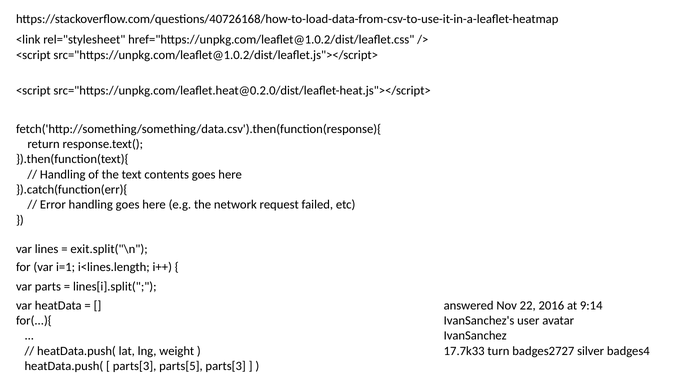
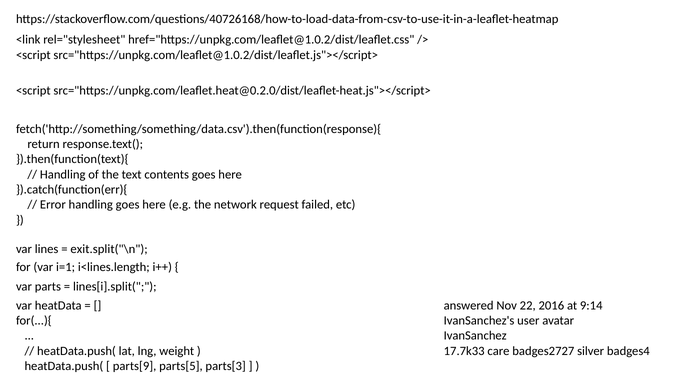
turn: turn -> care
parts[3 at (135, 366): parts[3 -> parts[9
